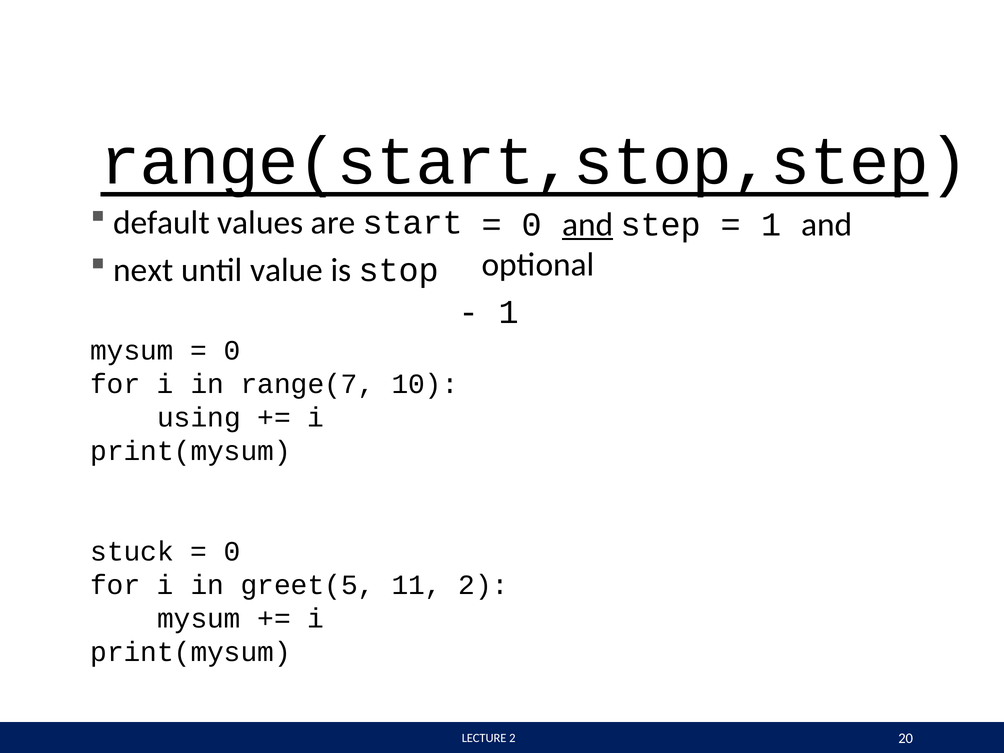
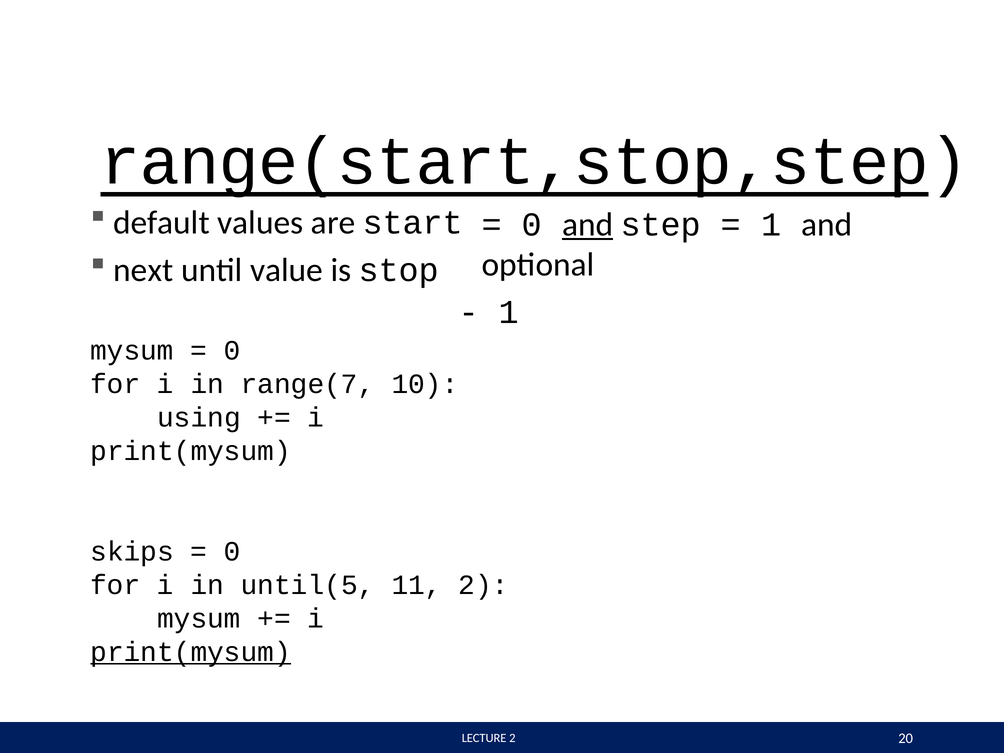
stuck: stuck -> skips
greet(5: greet(5 -> until(5
print(mysum at (191, 652) underline: none -> present
